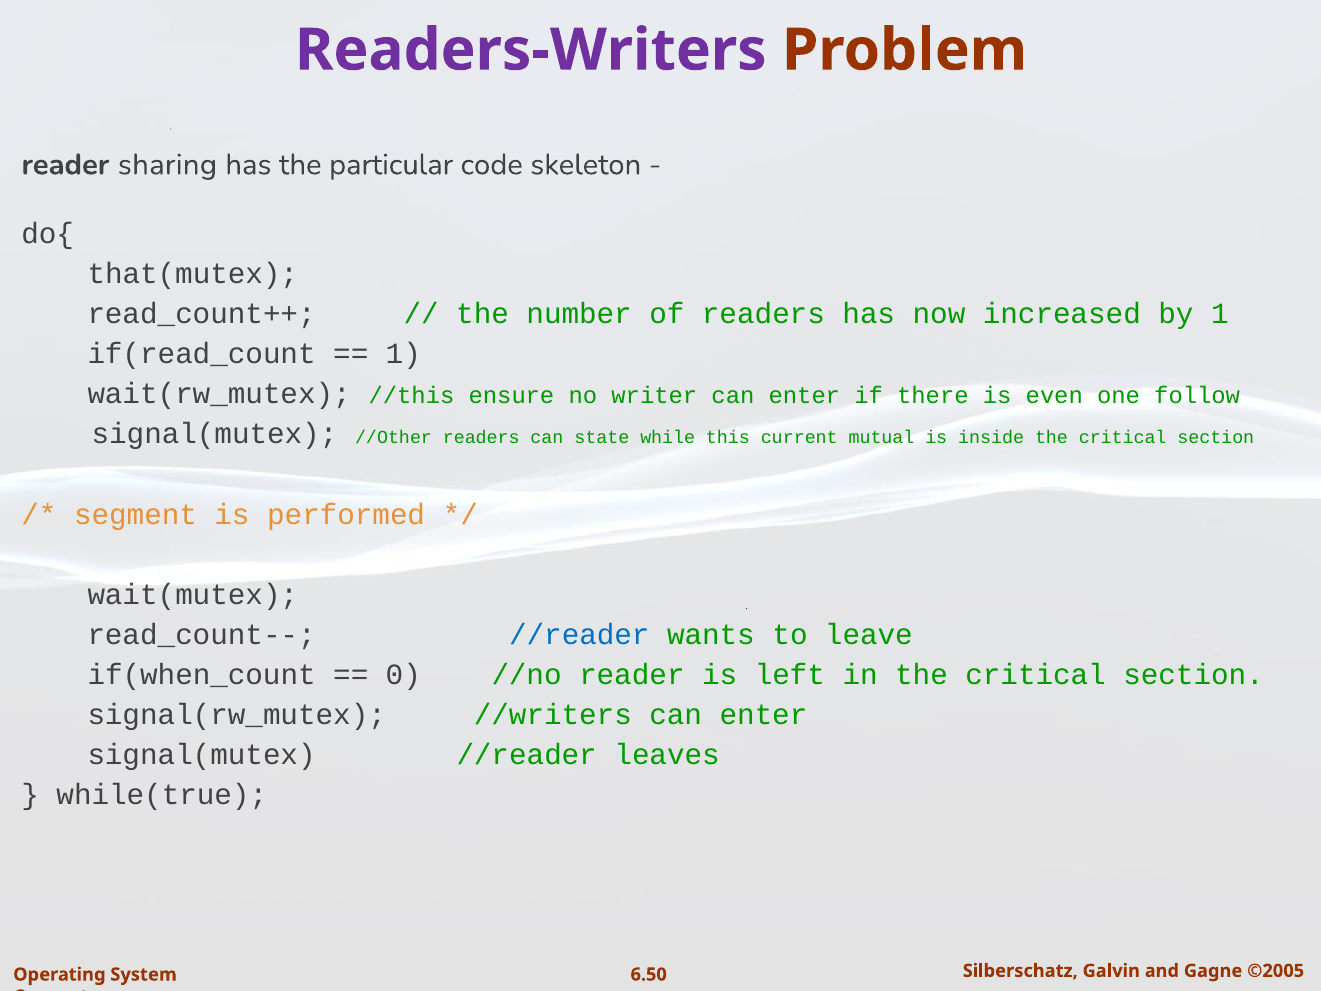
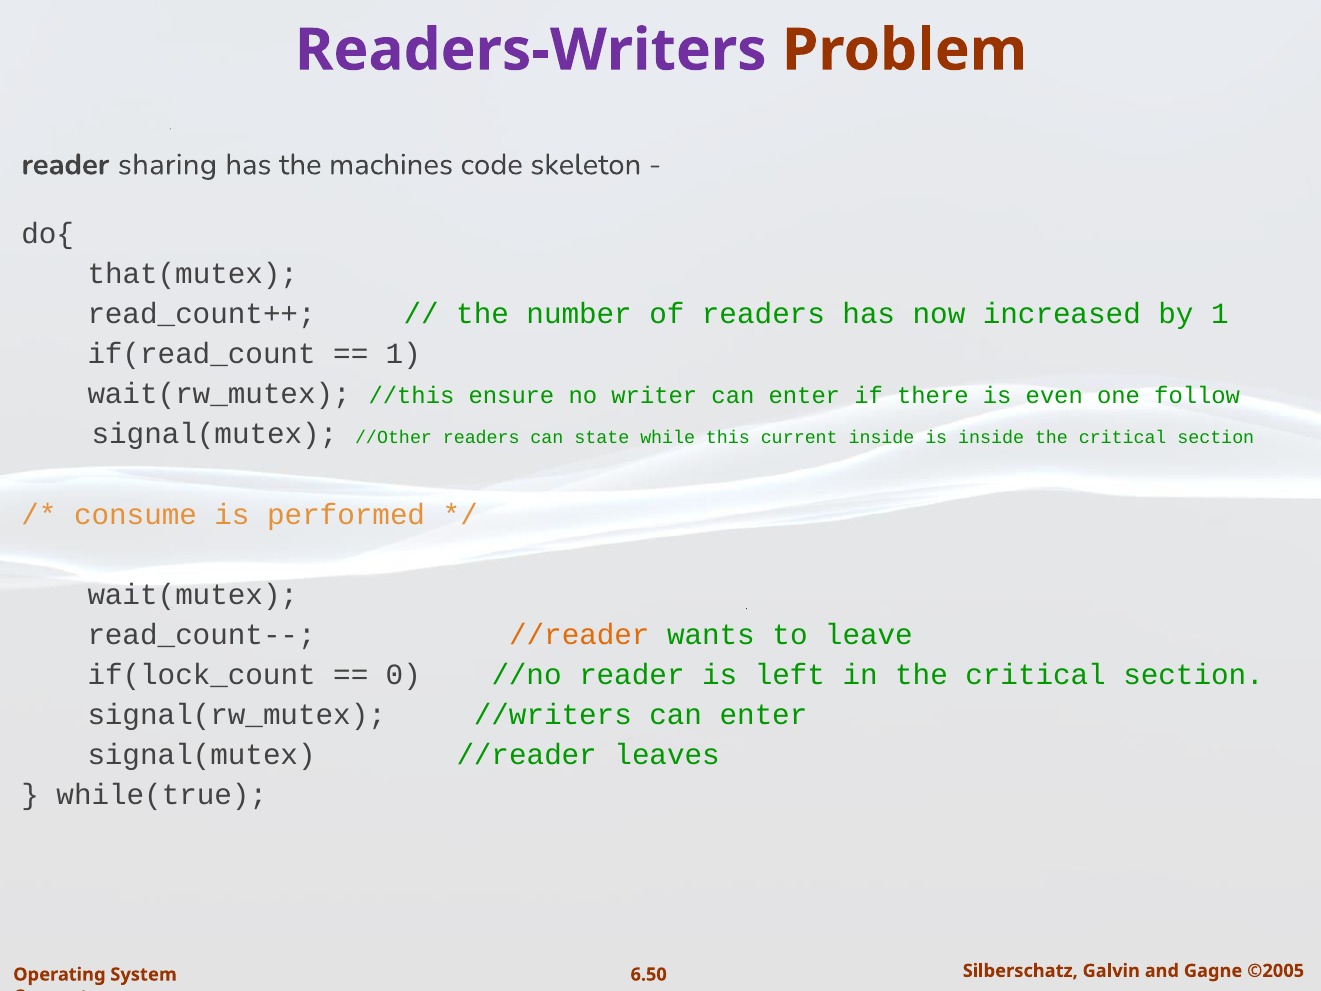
particular: particular -> machines
current mutual: mutual -> inside
segment: segment -> consume
//reader at (579, 634) colour: blue -> orange
if(when_count: if(when_count -> if(lock_count
